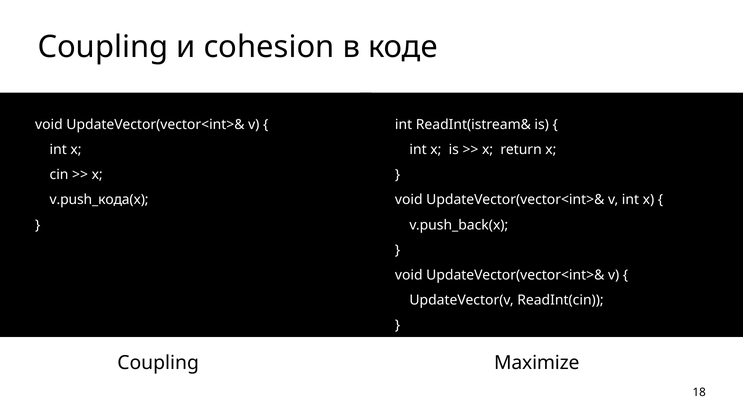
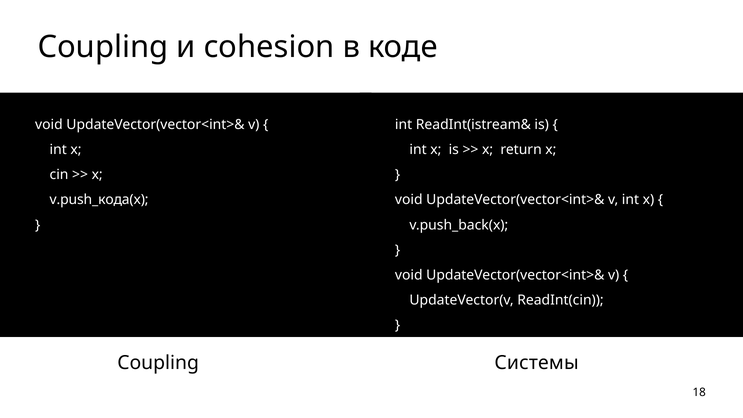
Maximize: Maximize -> Системы
